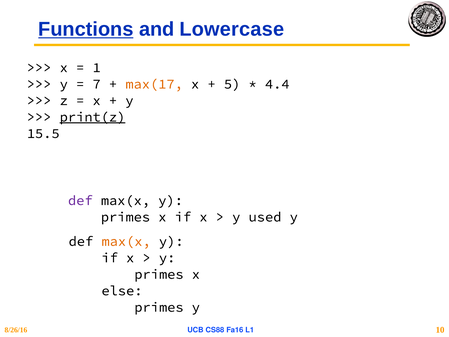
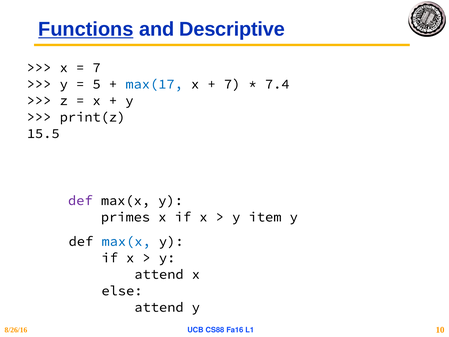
Lowercase: Lowercase -> Descriptive
1 at (97, 68): 1 -> 7
7: 7 -> 5
max(17 colour: orange -> blue
5 at (232, 84): 5 -> 7
4.4: 4.4 -> 7.4
print(z underline: present -> none
used: used -> item
max(x at (126, 241) colour: orange -> blue
primes at (159, 274): primes -> attend
primes at (159, 307): primes -> attend
